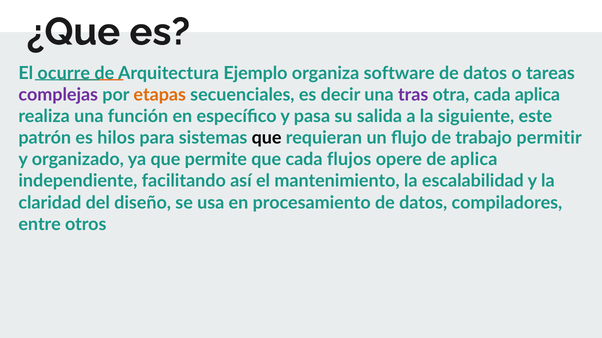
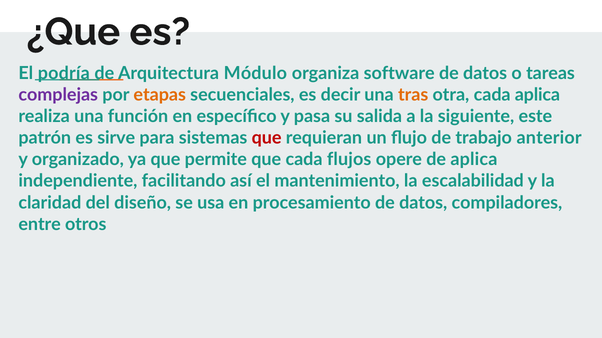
ocurre: ocurre -> podría
Ejemplo: Ejemplo -> Módulo
tras colour: purple -> orange
hilos: hilos -> sirve
que at (267, 138) colour: black -> red
permitir: permitir -> anterior
